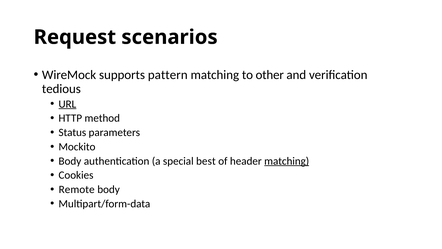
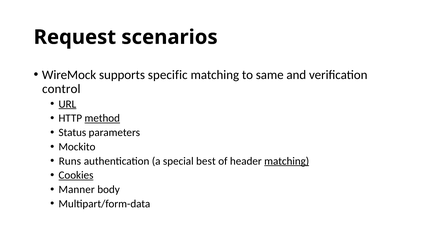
pattern: pattern -> specific
other: other -> same
tedious: tedious -> control
method underline: none -> present
Body at (70, 161): Body -> Runs
Cookies underline: none -> present
Remote: Remote -> Manner
